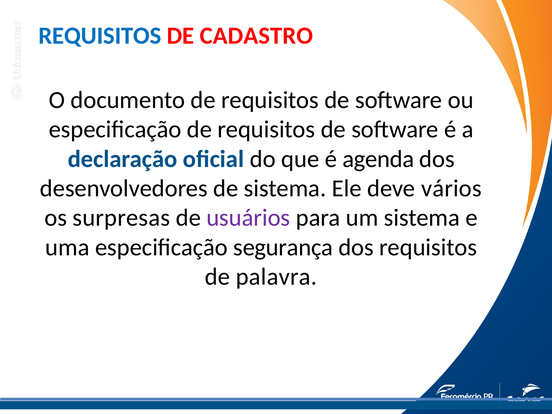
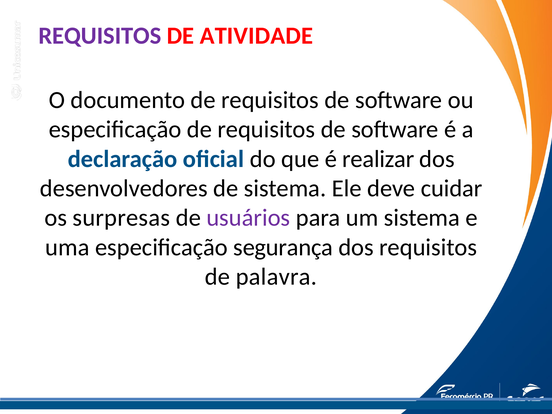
REQUISITOS at (100, 36) colour: blue -> purple
CADASTRO: CADASTRO -> ATIVIDADE
agenda: agenda -> realizar
vários: vários -> cuidar
